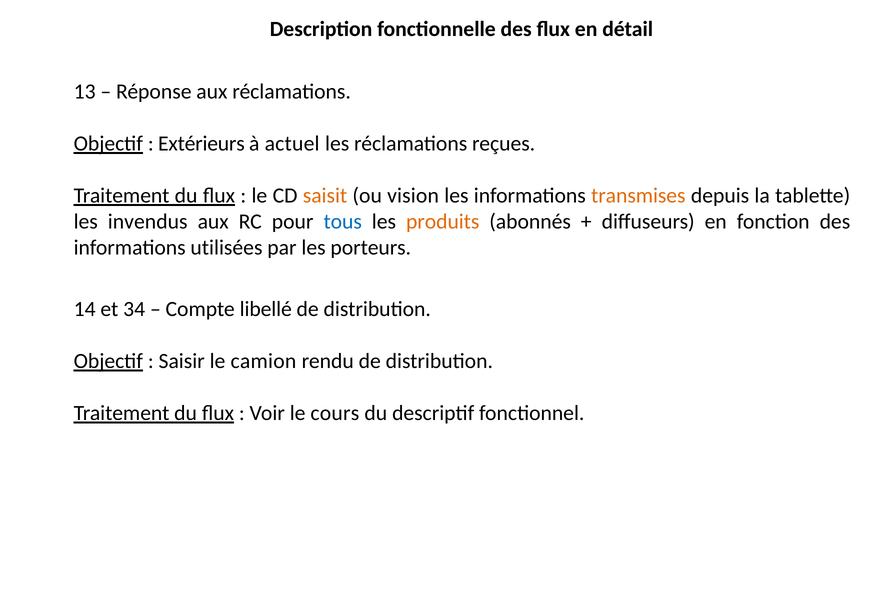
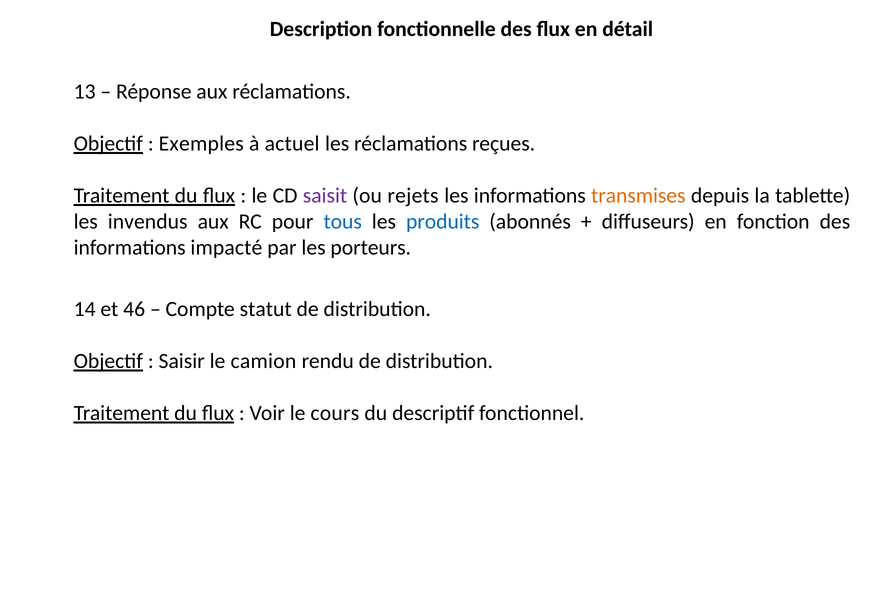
Extérieurs: Extérieurs -> Exemples
saisit colour: orange -> purple
vision: vision -> rejets
produits colour: orange -> blue
utilisées: utilisées -> impacté
34: 34 -> 46
libellé: libellé -> statut
